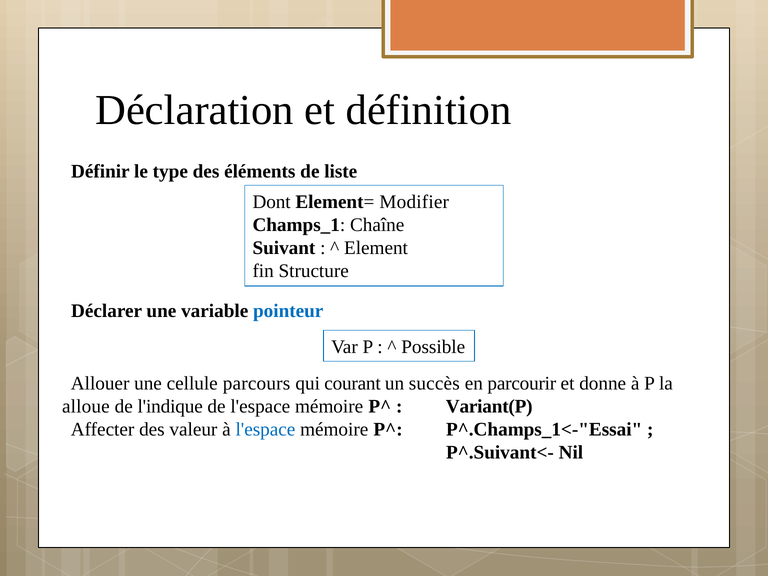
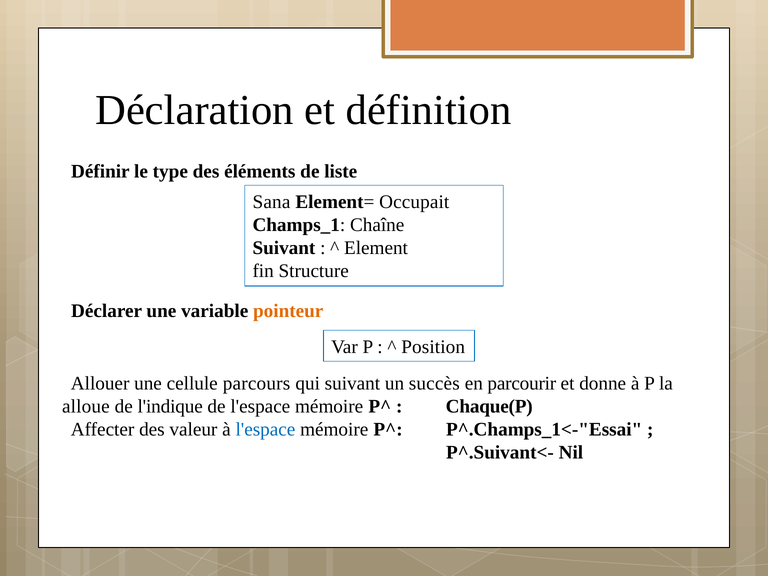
Dont: Dont -> Sana
Modifier: Modifier -> Occupait
pointeur colour: blue -> orange
Possible: Possible -> Position
qui courant: courant -> suivant
Variant(P: Variant(P -> Chaque(P
